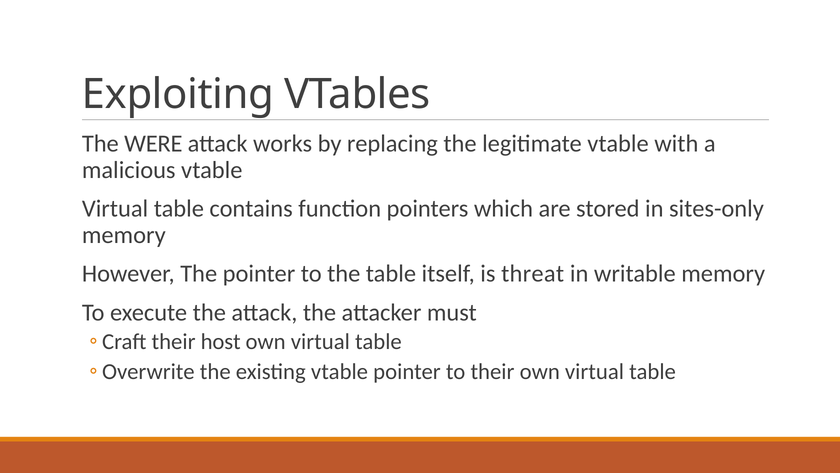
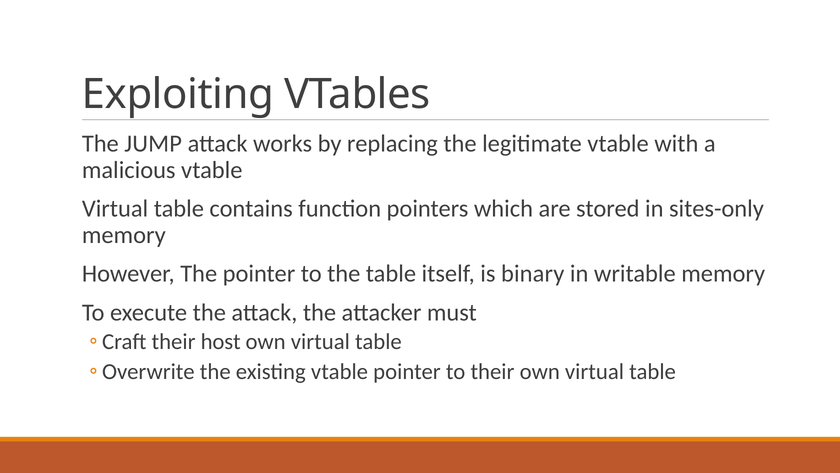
WERE: WERE -> JUMP
threat: threat -> binary
